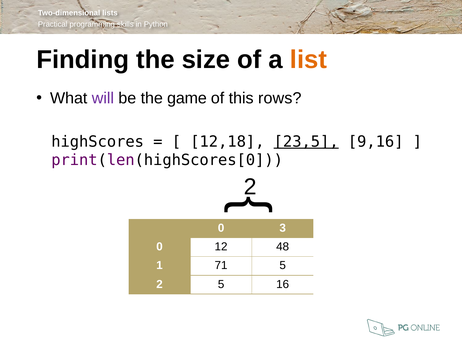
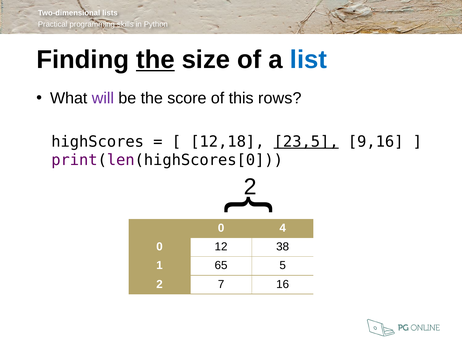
the at (155, 59) underline: none -> present
list colour: orange -> blue
game: game -> score
3: 3 -> 4
48: 48 -> 38
71: 71 -> 65
2 5: 5 -> 7
